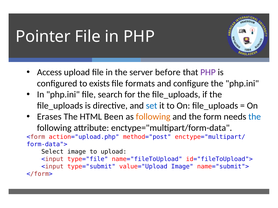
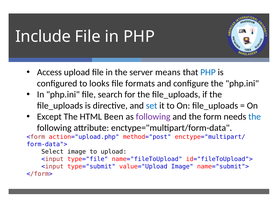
Pointer: Pointer -> Include
before: before -> means
PHP at (208, 72) colour: purple -> blue
exists: exists -> looks
Erases: Erases -> Except
following at (153, 117) colour: orange -> purple
